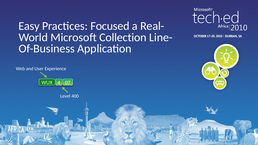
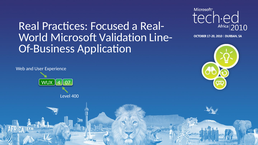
Easy: Easy -> Real
Collection: Collection -> Validation
